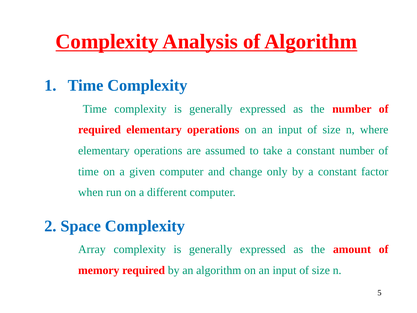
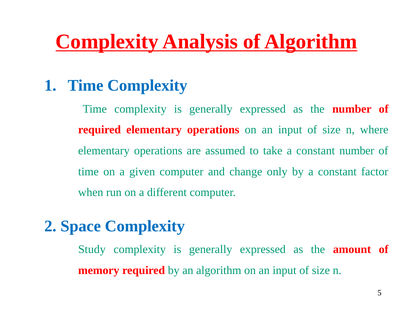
Array: Array -> Study
